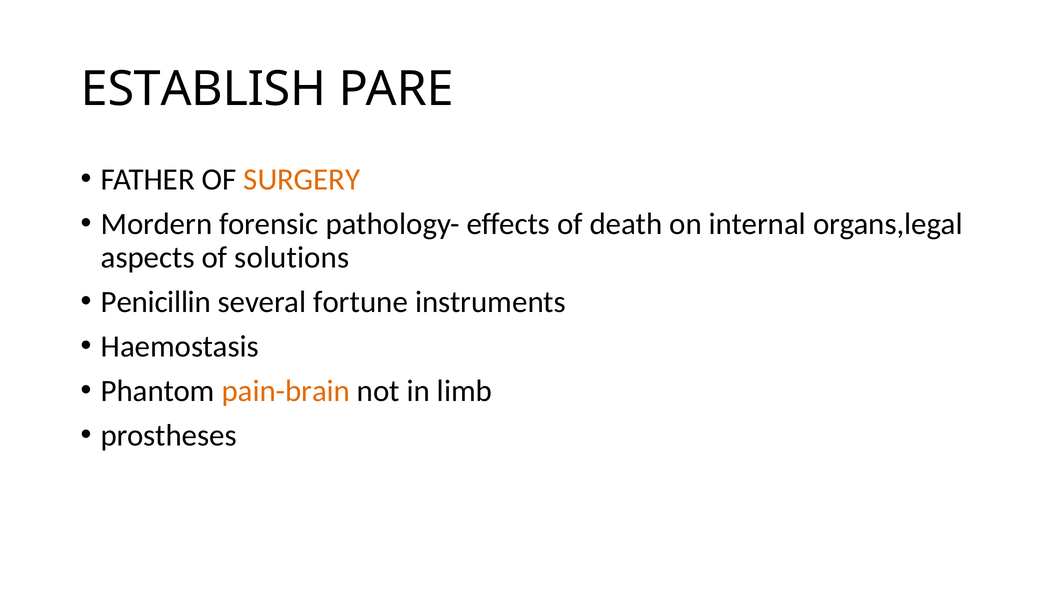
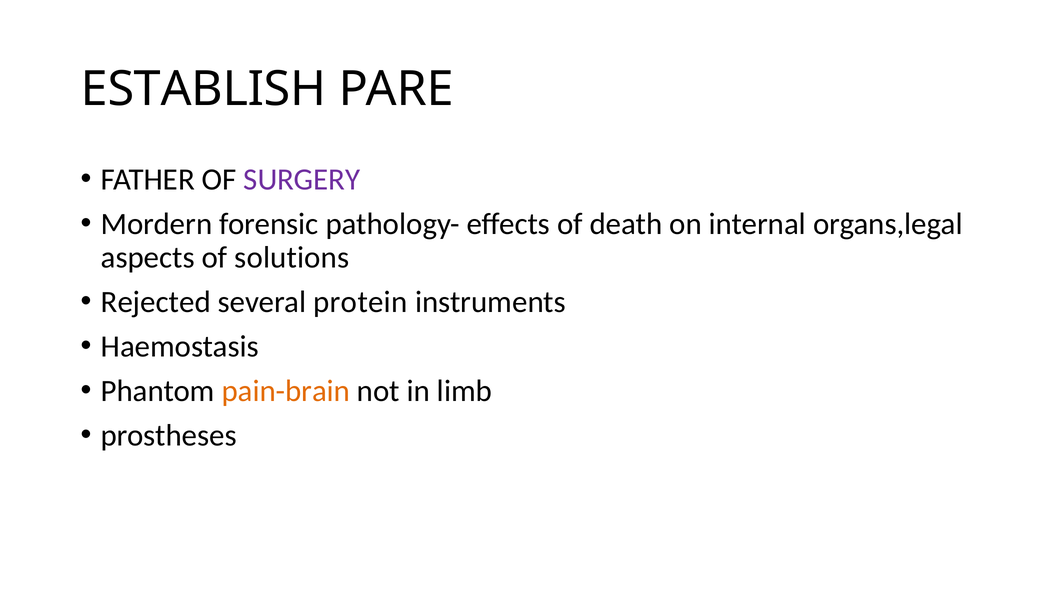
SURGERY colour: orange -> purple
Penicillin: Penicillin -> Rejected
fortune: fortune -> protein
